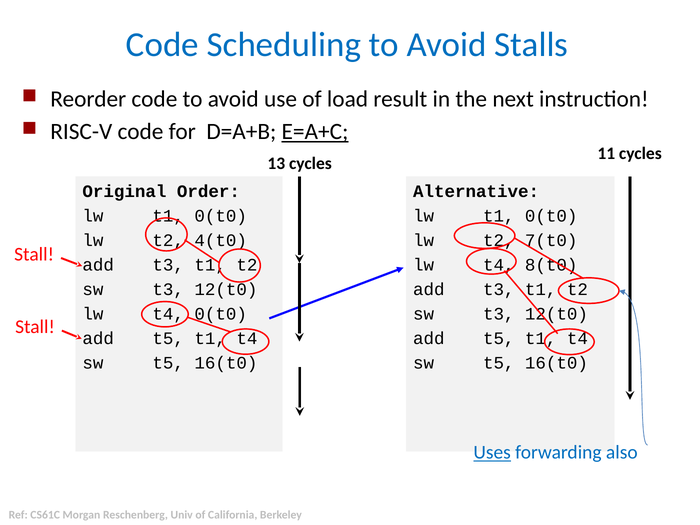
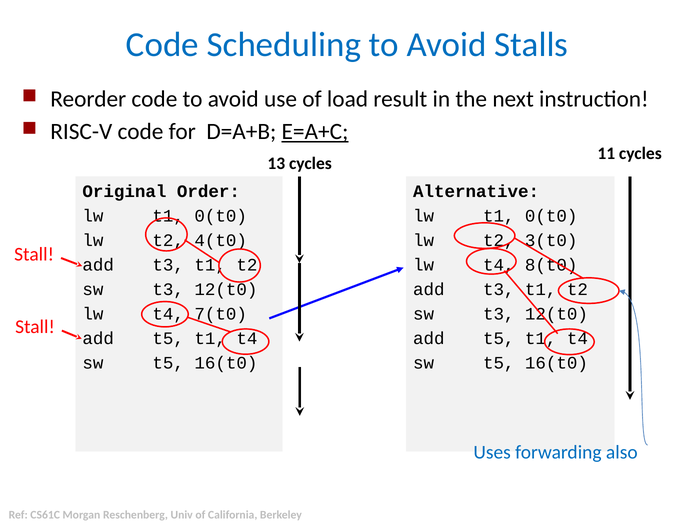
7(t0: 7(t0 -> 3(t0
t4 0(t0: 0(t0 -> 7(t0
Uses underline: present -> none
